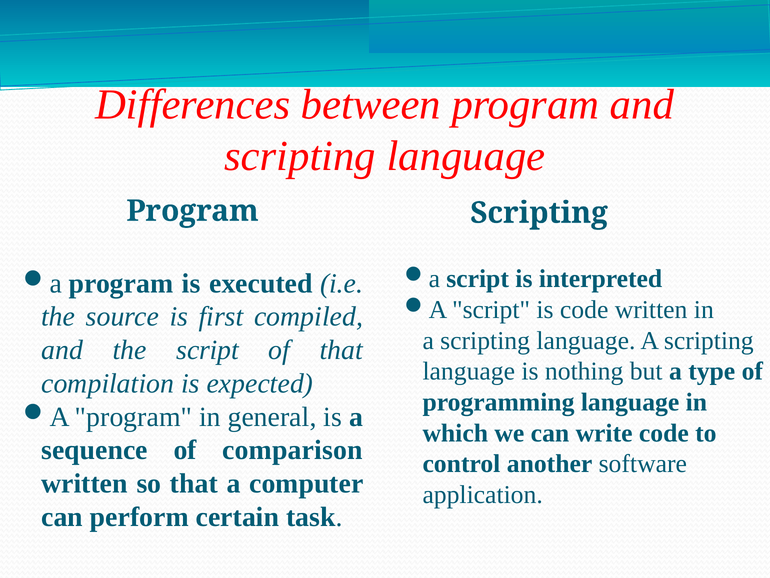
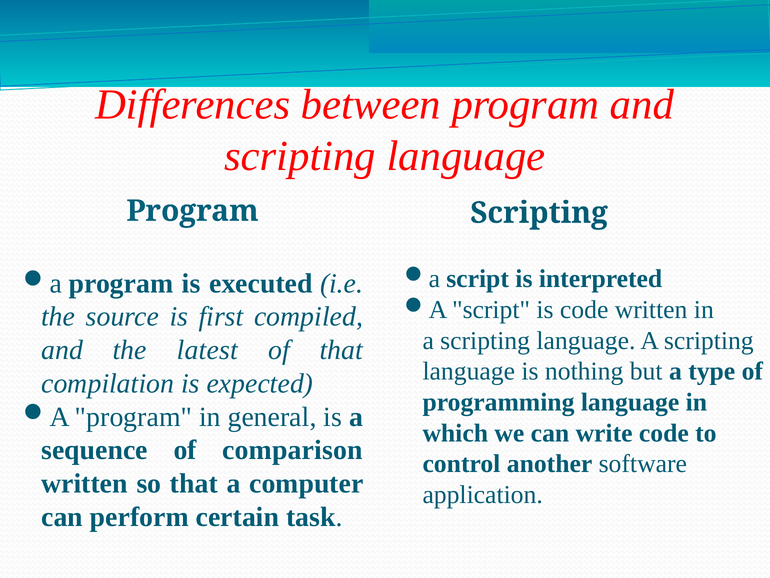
the script: script -> latest
